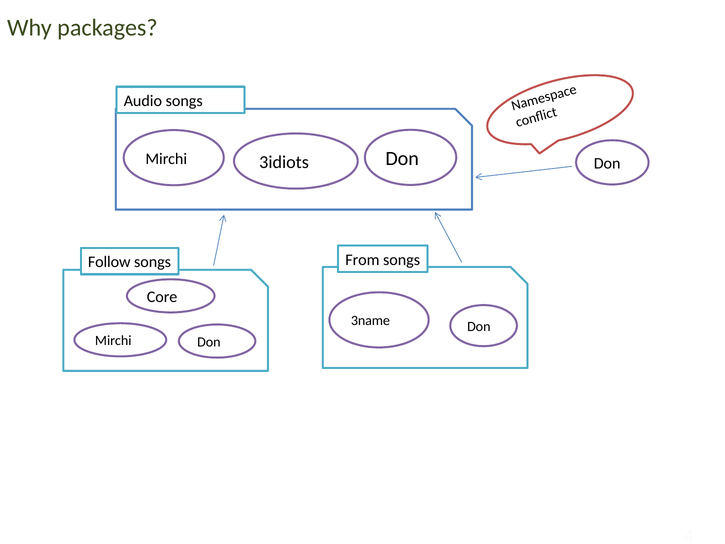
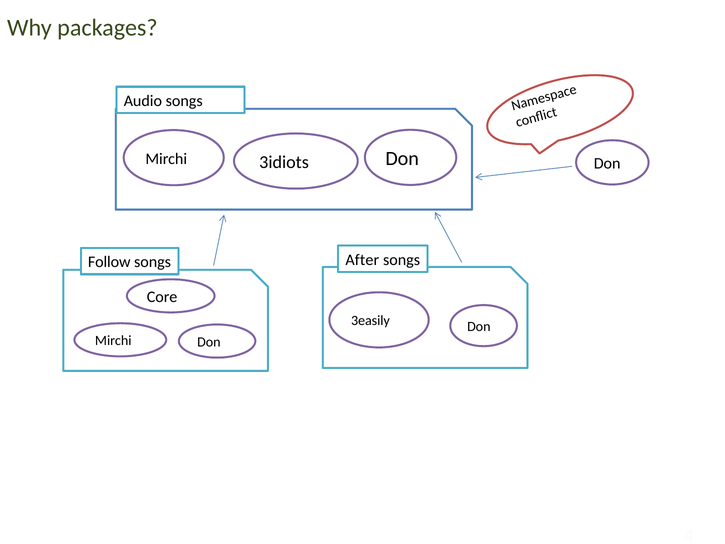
From: From -> After
3name: 3name -> 3easily
